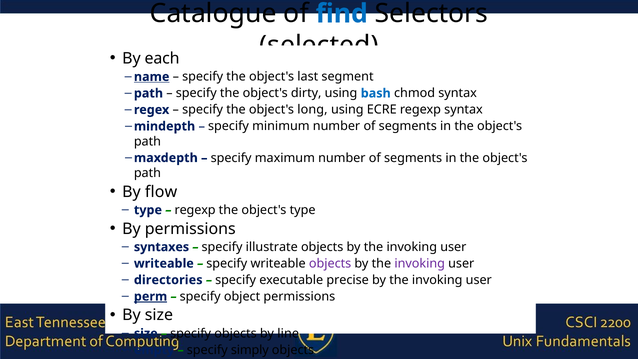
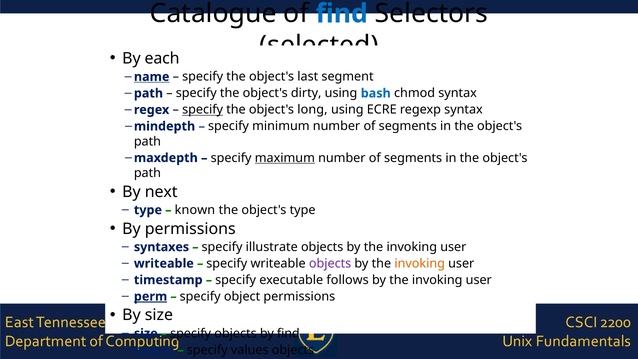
specify at (203, 110) underline: none -> present
maximum underline: none -> present
flow: flow -> next
regexp at (195, 210): regexp -> known
invoking at (420, 263) colour: purple -> orange
directories: directories -> timestamp
precise: precise -> follows
by line: line -> find
simply: simply -> values
